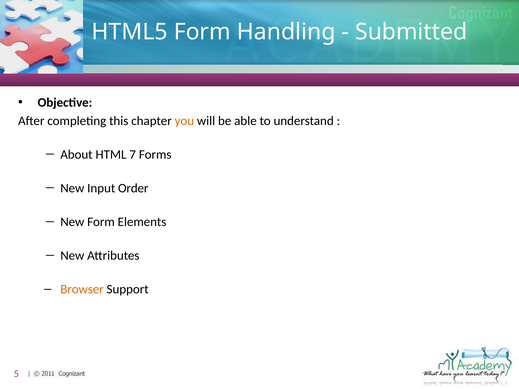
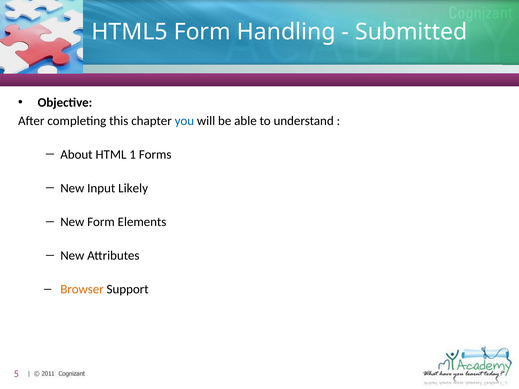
you colour: orange -> blue
7: 7 -> 1
Order: Order -> Likely
